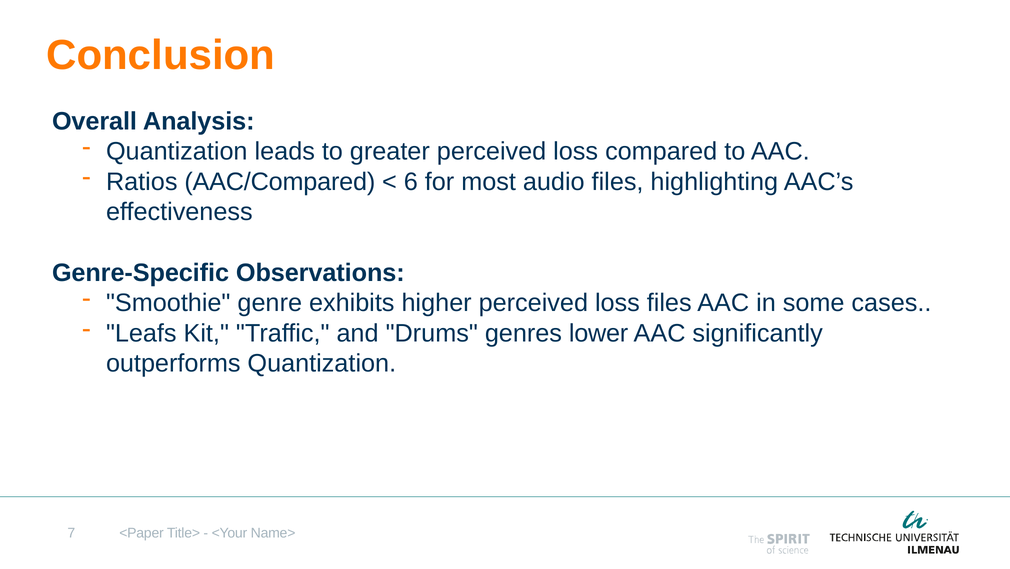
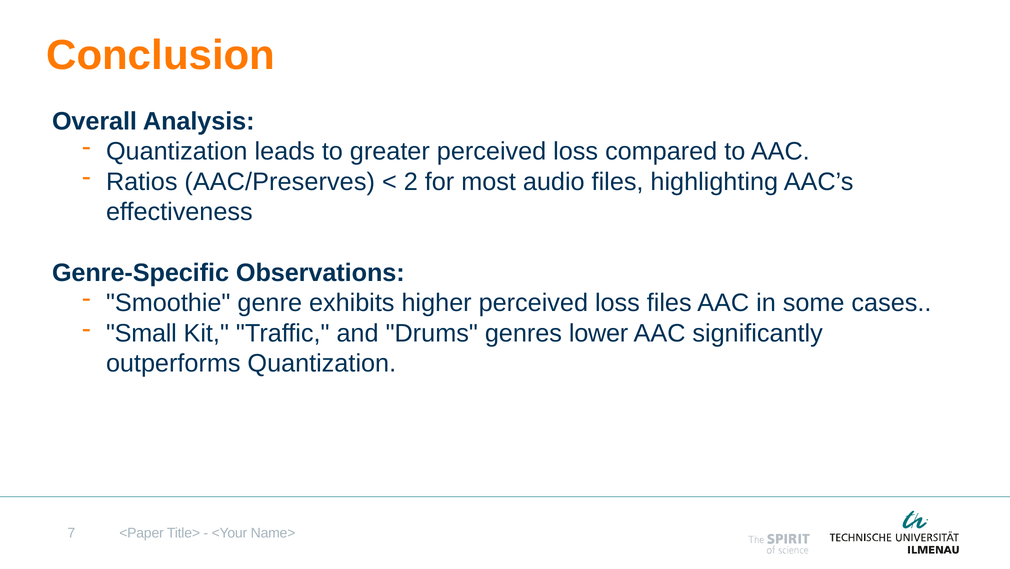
AAC/Compared: AAC/Compared -> AAC/Preserves
6: 6 -> 2
Leafs: Leafs -> Small
